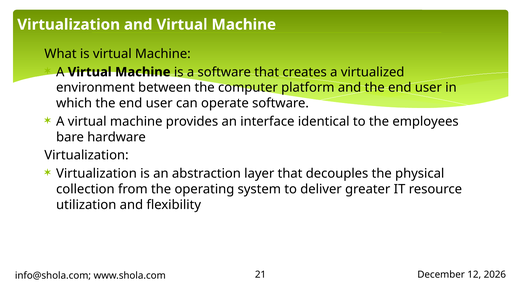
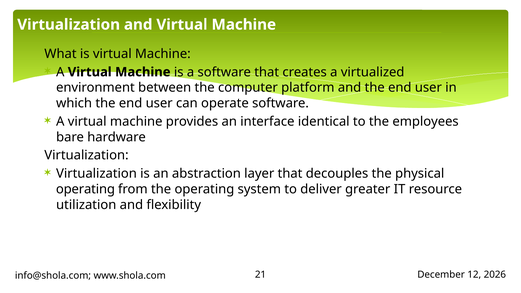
collection at (85, 189): collection -> operating
